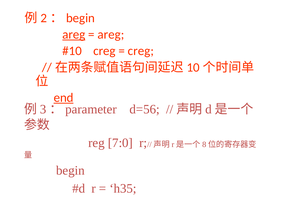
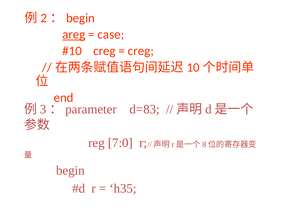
areg at (111, 34): areg -> case
end underline: present -> none
d=56: d=56 -> d=83
